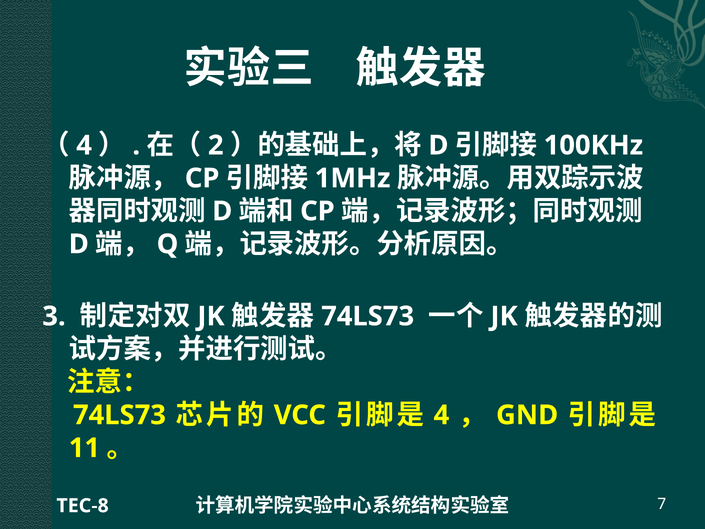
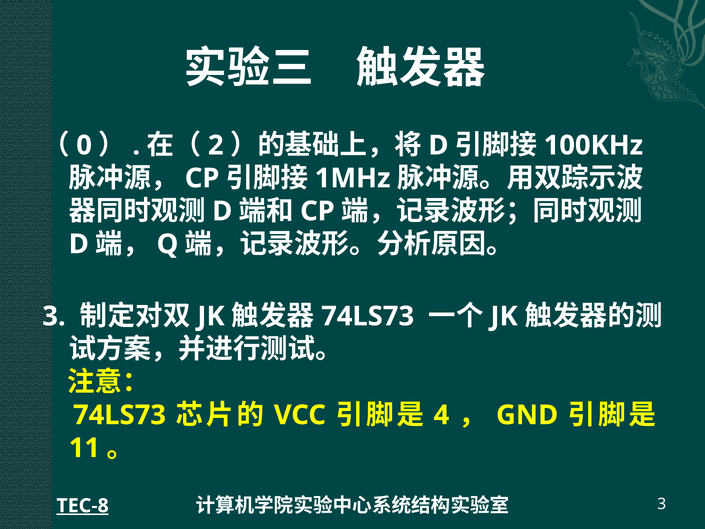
4 at (84, 145): 4 -> 0
TEC-8 underline: none -> present
7 at (662, 504): 7 -> 3
